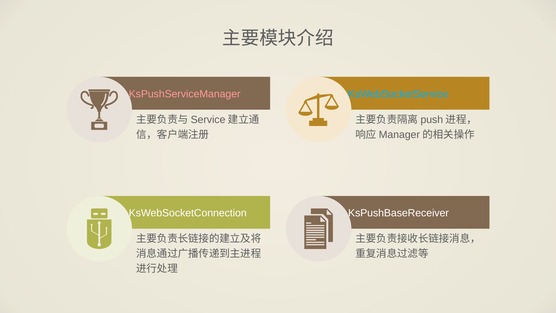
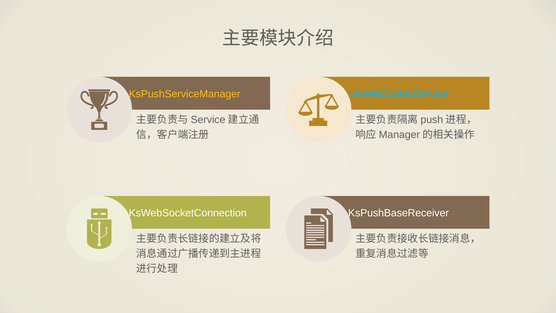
KsPushServiceManager colour: pink -> yellow
